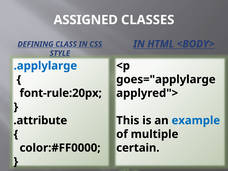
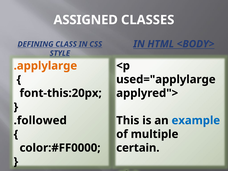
.applylarge colour: blue -> orange
goes="applylarge: goes="applylarge -> used="applylarge
font-rule:20px: font-rule:20px -> font-this:20px
.attribute: .attribute -> .followed
